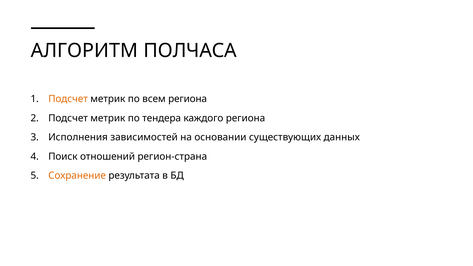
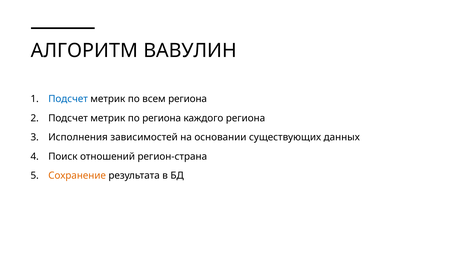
ПОЛЧАСА: ПОЛЧАСА -> ВАВУЛИН
Подсчет at (68, 99) colour: orange -> blue
по тендера: тендера -> региона
